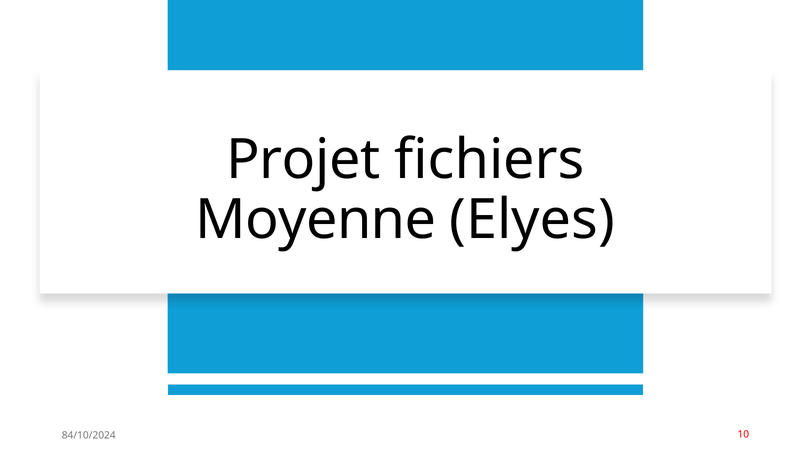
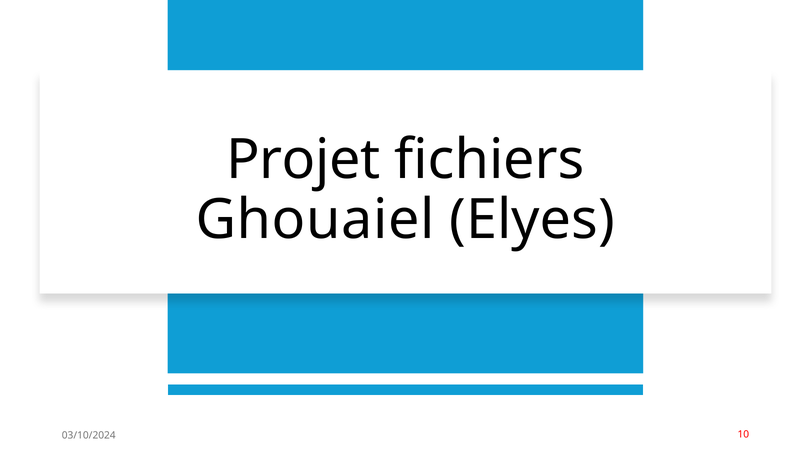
Moyenne at (316, 220): Moyenne -> Ghouaiel
84/10/2024: 84/10/2024 -> 03/10/2024
